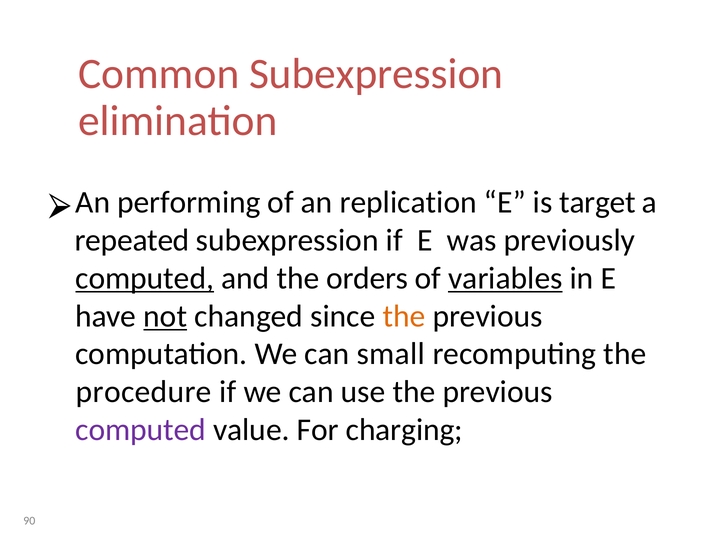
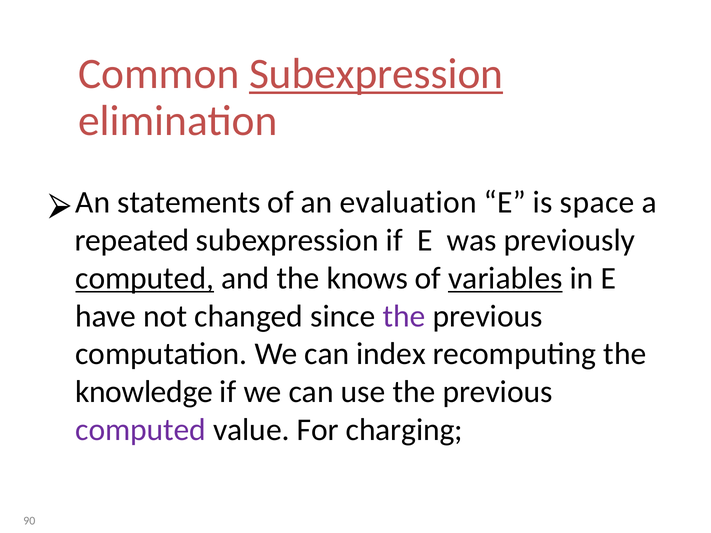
Subexpression at (376, 74) underline: none -> present
performing: performing -> statements
replication: replication -> evaluation
target: target -> space
orders: orders -> knows
not underline: present -> none
the at (404, 316) colour: orange -> purple
small: small -> index
procedure: procedure -> knowledge
